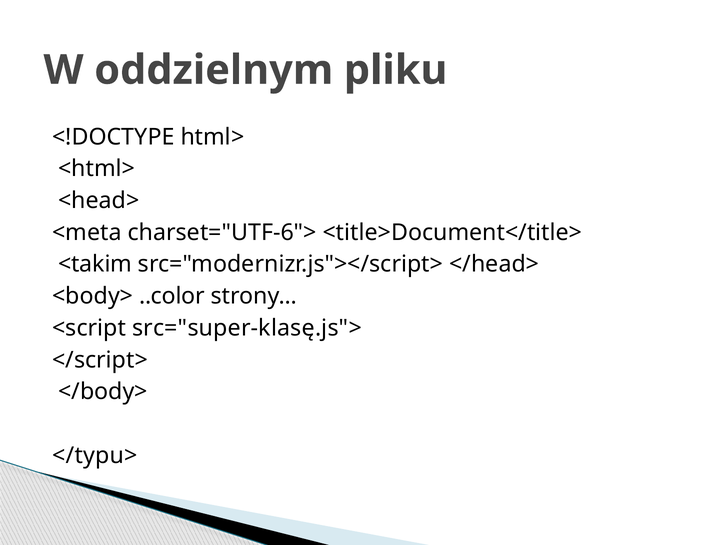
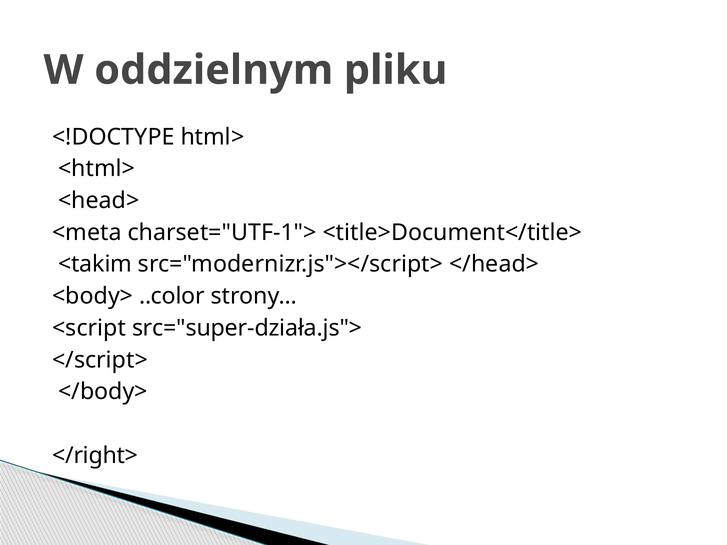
charset="UTF-6">: charset="UTF-6"> -> charset="UTF-1">
src="super-klasę.js">: src="super-klasę.js"> -> src="super-działa.js">
</typu>: </typu> -> </right>
